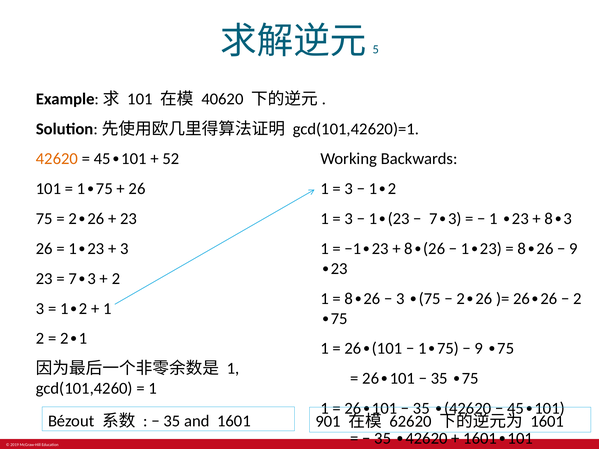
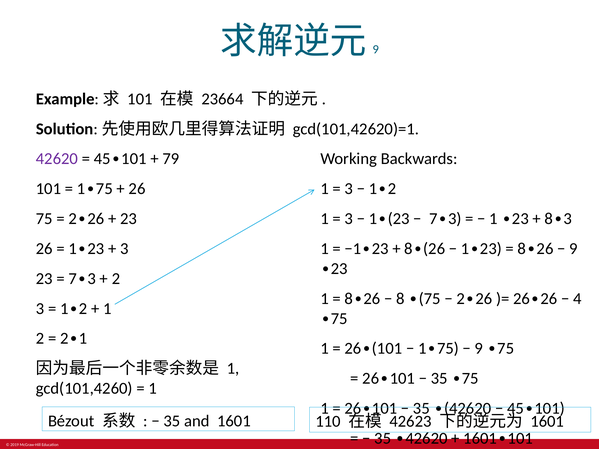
5 at (376, 49): 5 -> 9
40620: 40620 -> 23664
42620 colour: orange -> purple
52: 52 -> 79
3 at (400, 299): 3 -> 8
2 at (577, 299): 2 -> 4
901: 901 -> 110
62620: 62620 -> 42623
